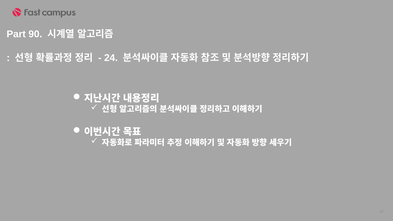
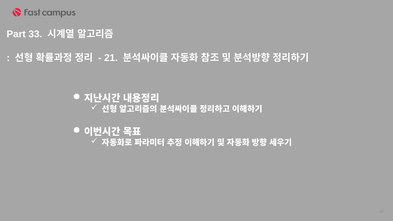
90: 90 -> 33
24: 24 -> 21
